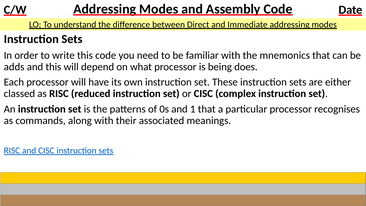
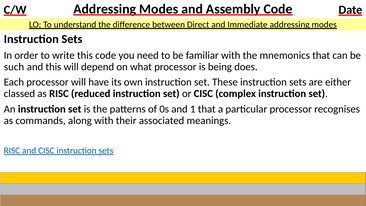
adds: adds -> such
